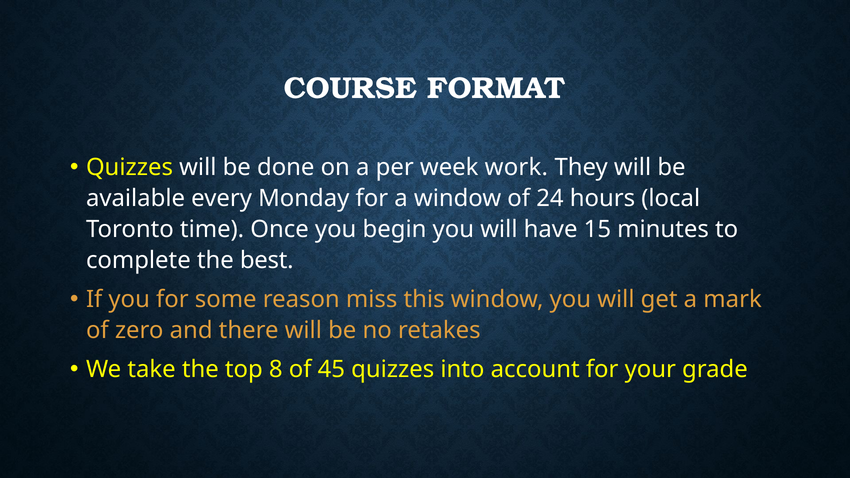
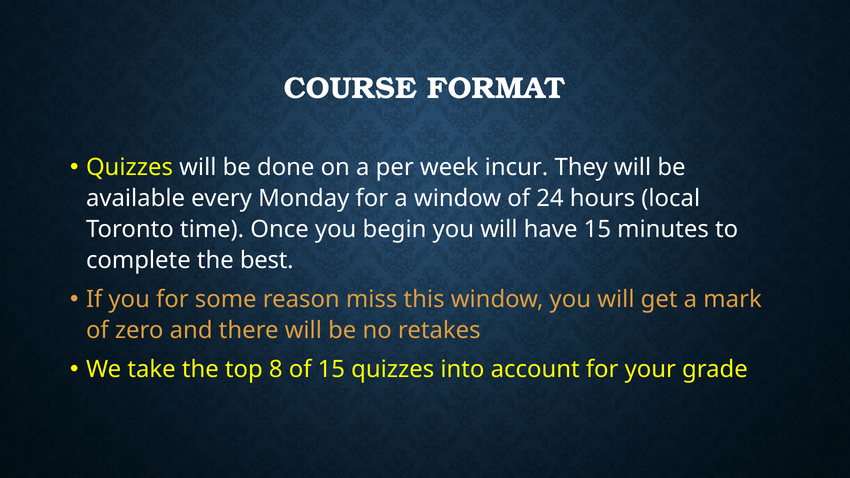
work: work -> incur
of 45: 45 -> 15
